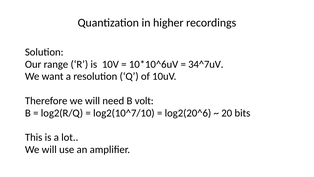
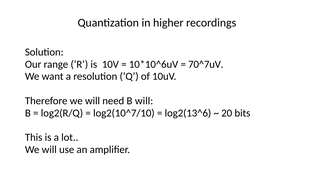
34^7uV: 34^7uV -> 70^7uV
B volt: volt -> will
log2(20^6: log2(20^6 -> log2(13^6
